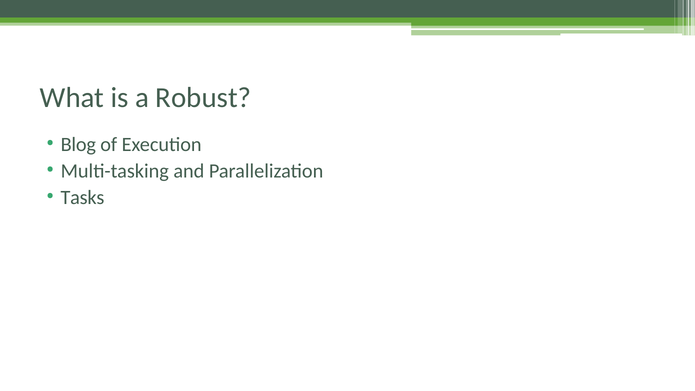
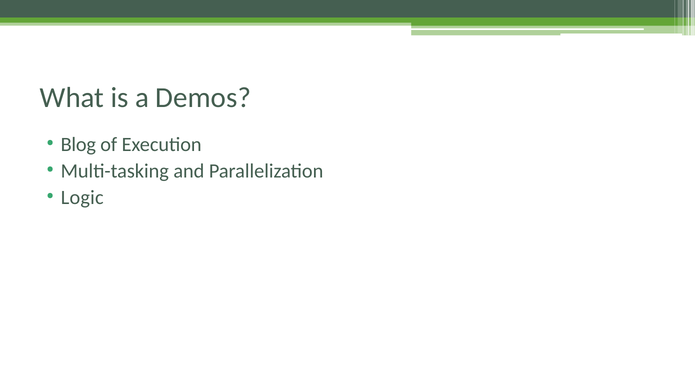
Robust: Robust -> Demos
Tasks: Tasks -> Logic
